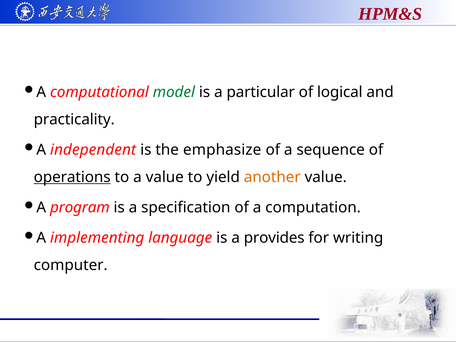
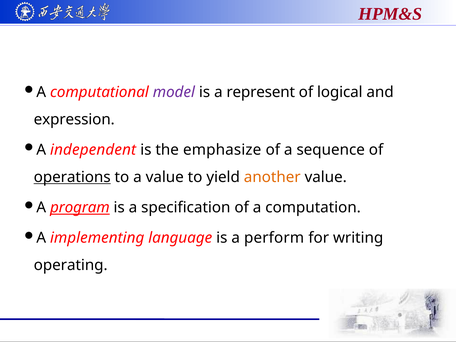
model colour: green -> purple
particular: particular -> represent
practicality: practicality -> expression
program underline: none -> present
provides: provides -> perform
computer: computer -> operating
